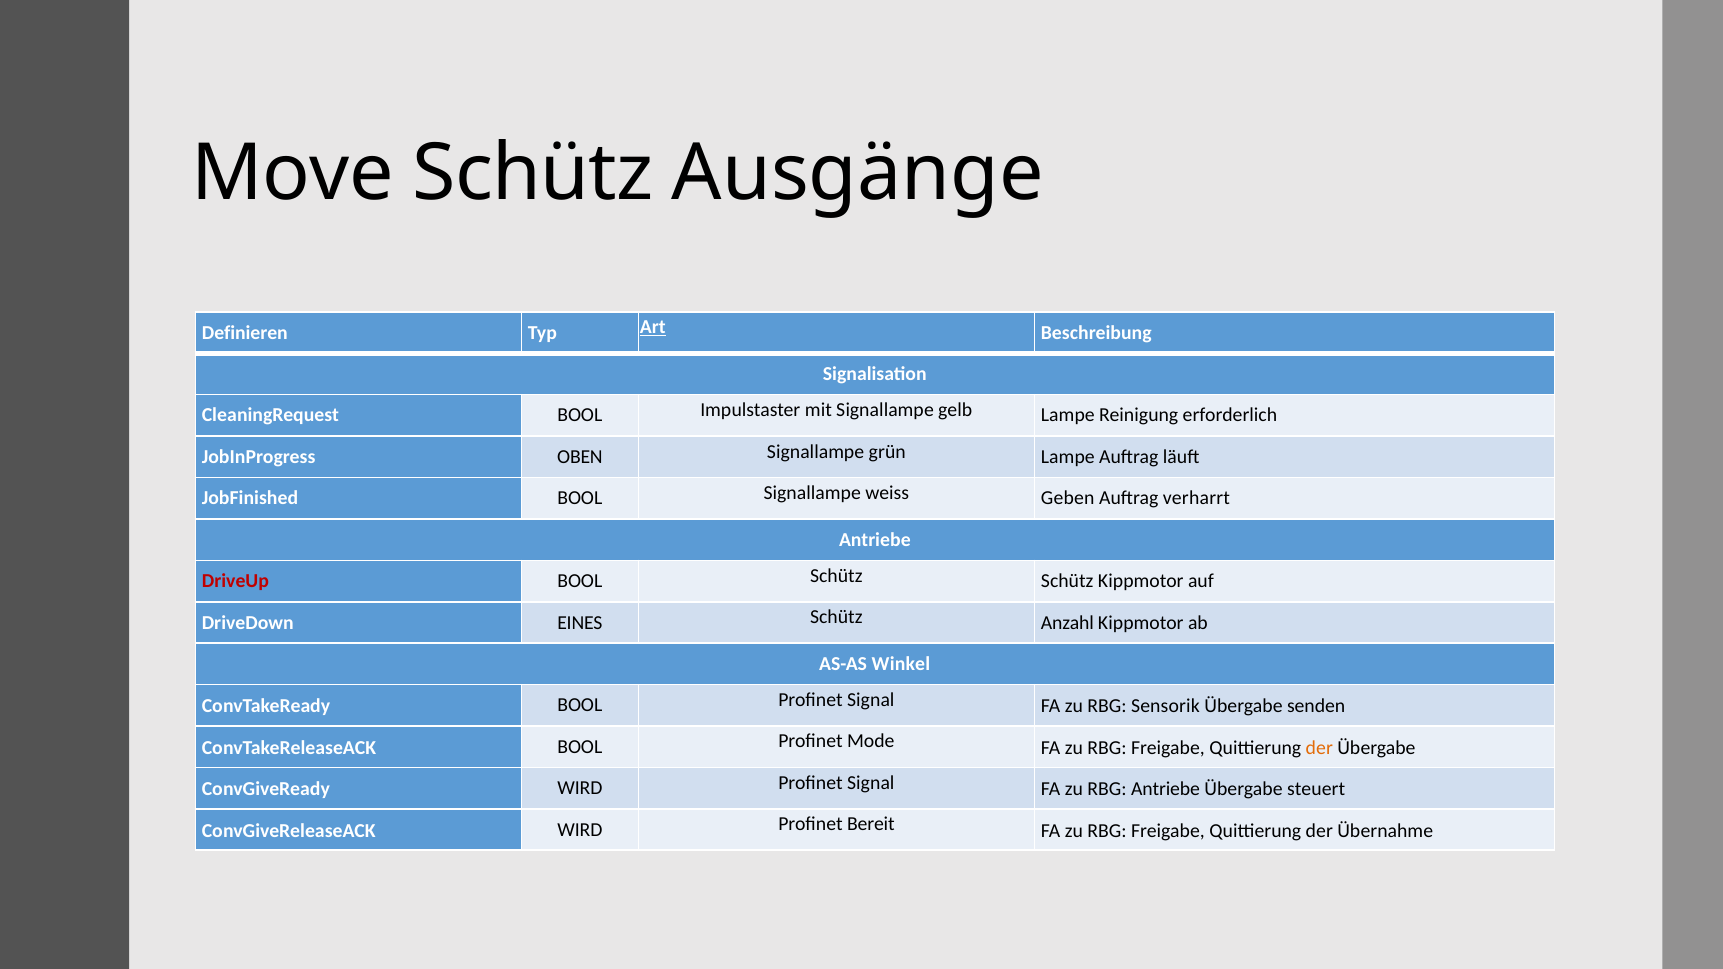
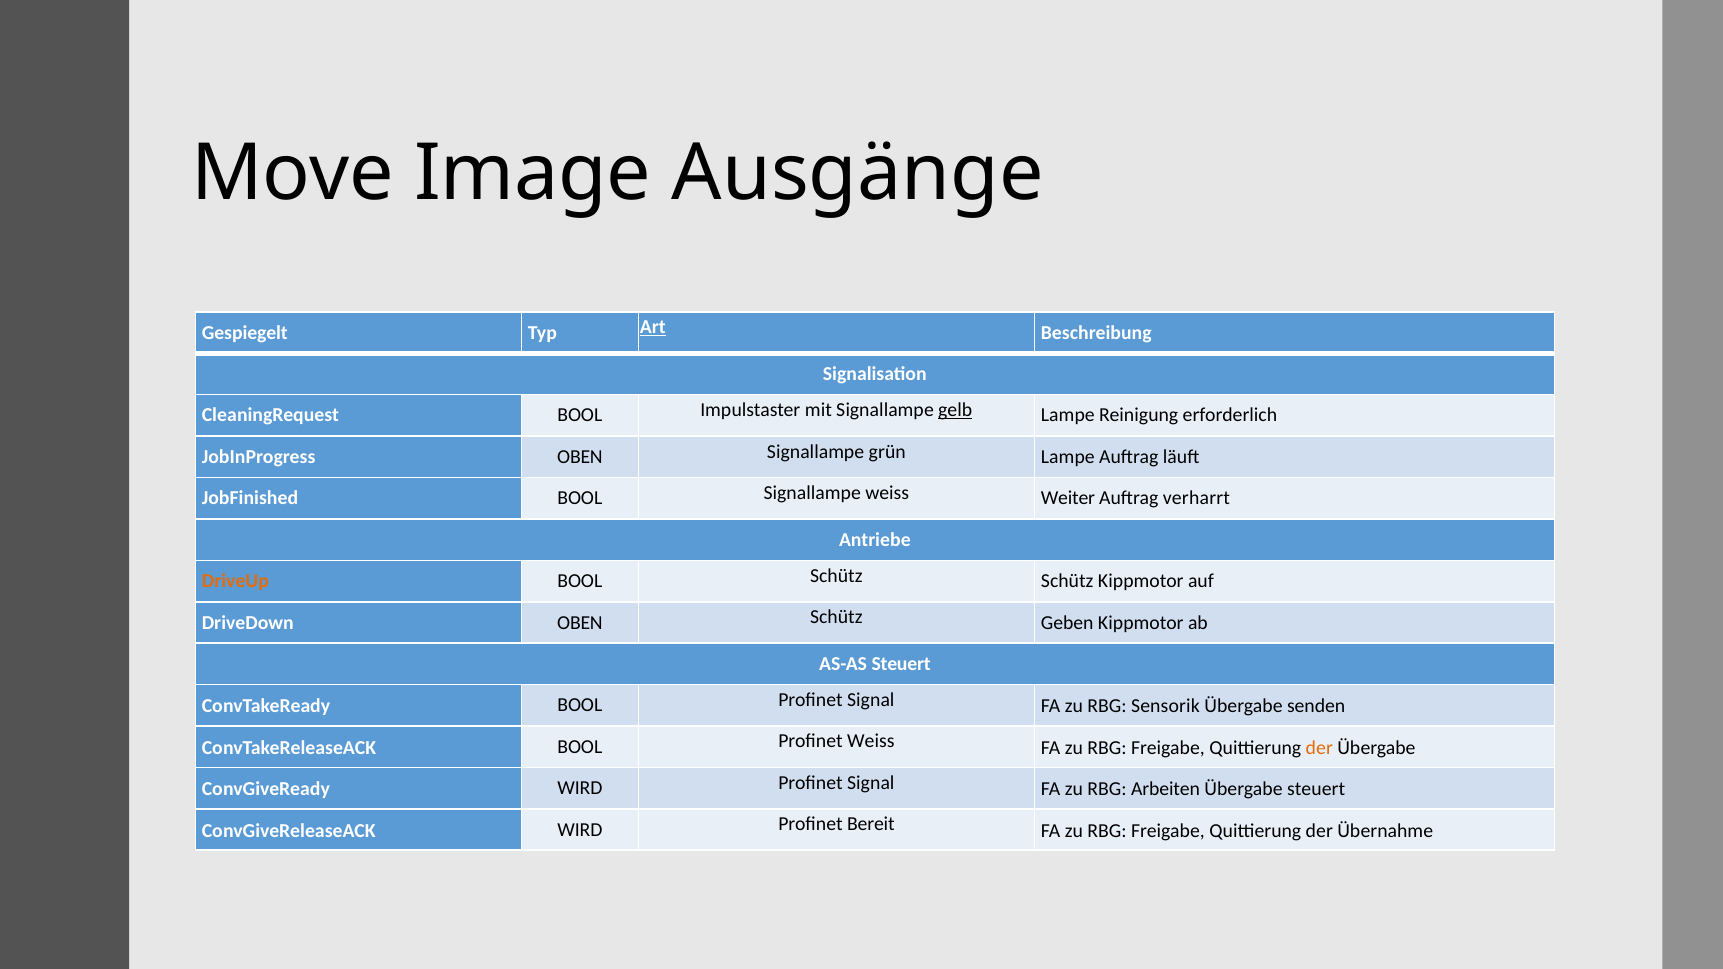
Move Schütz: Schütz -> Image
Definieren: Definieren -> Gespiegelt
gelb underline: none -> present
Geben: Geben -> Weiter
DriveUp colour: red -> orange
DriveDown EINES: EINES -> OBEN
Anzahl: Anzahl -> Geben
AS-AS Winkel: Winkel -> Steuert
Profinet Mode: Mode -> Weiss
RBG Antriebe: Antriebe -> Arbeiten
